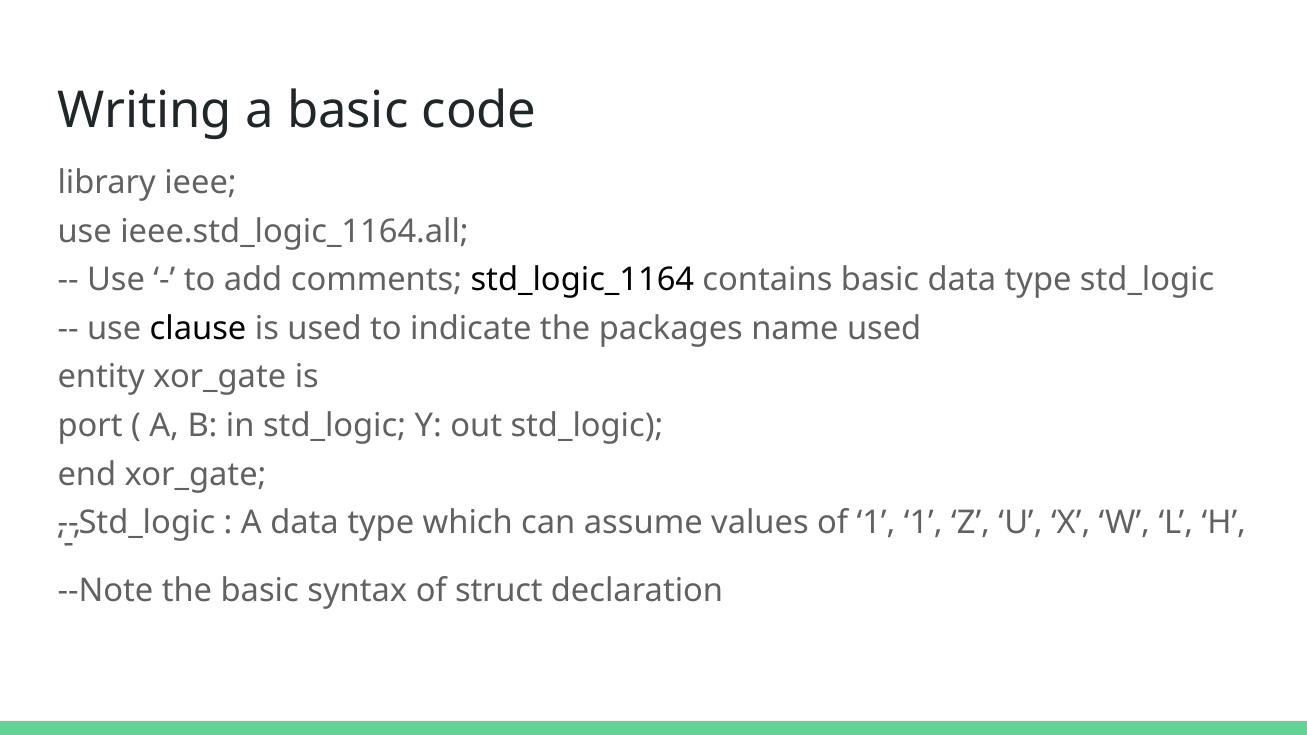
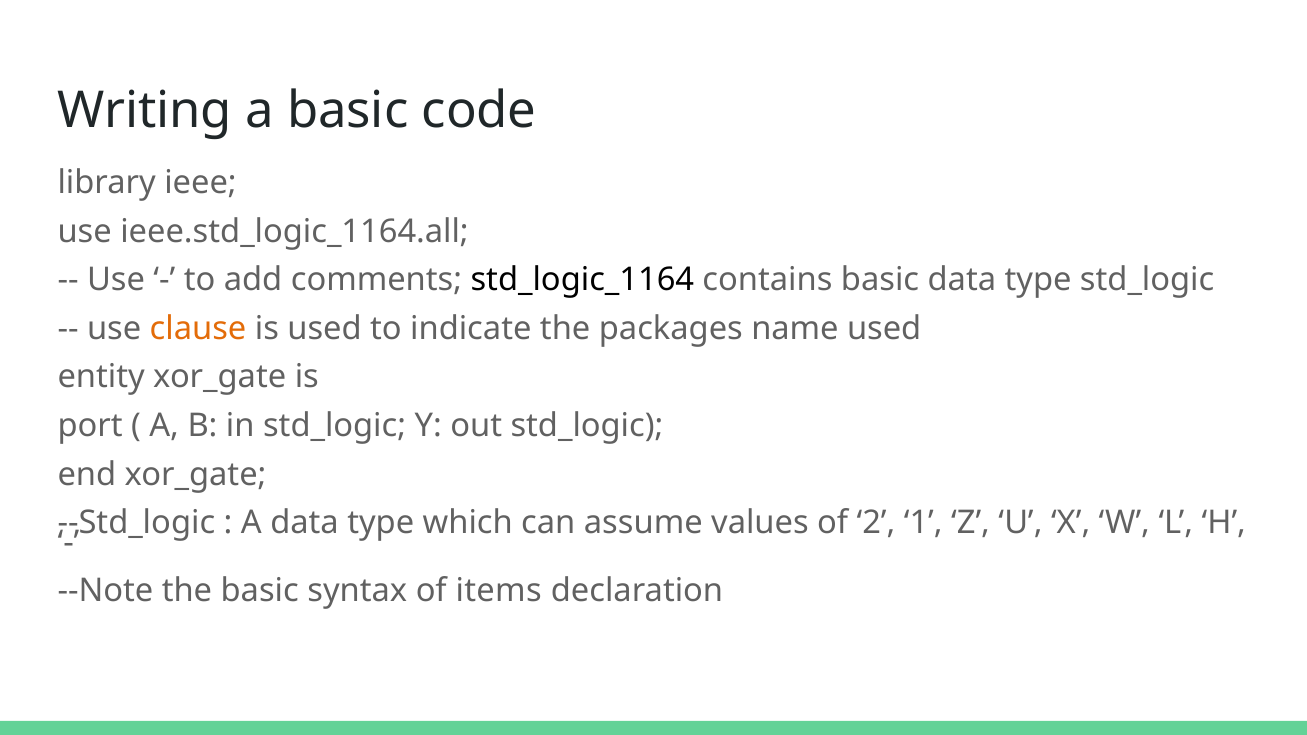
clause colour: black -> orange
of 1: 1 -> 2
struct: struct -> items
